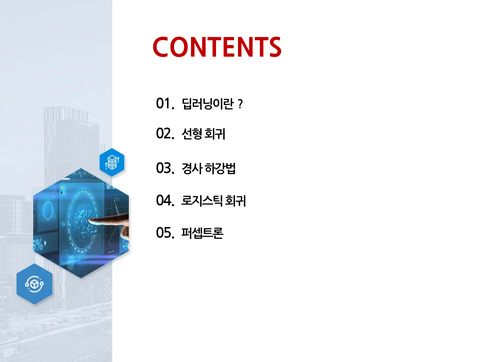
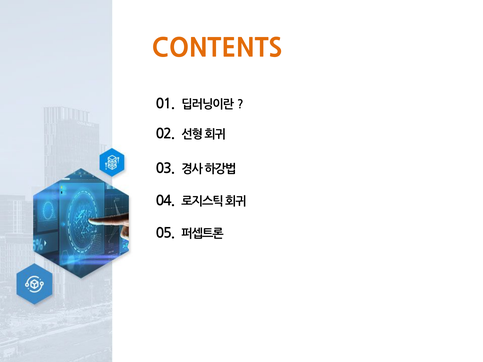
CONTENTS colour: red -> orange
